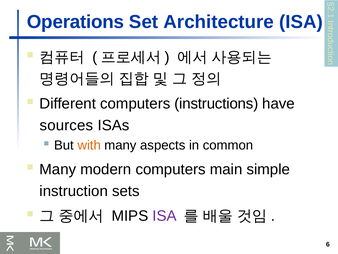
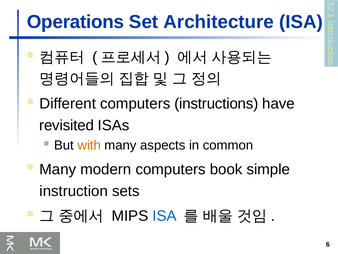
sources: sources -> revisited
main: main -> book
ISA at (165, 216) colour: purple -> blue
